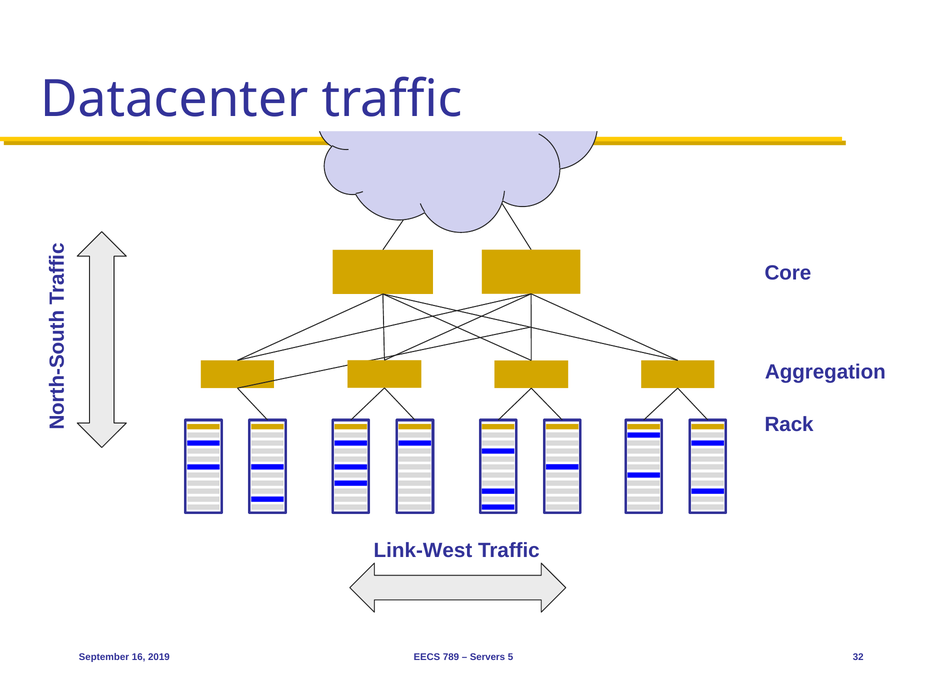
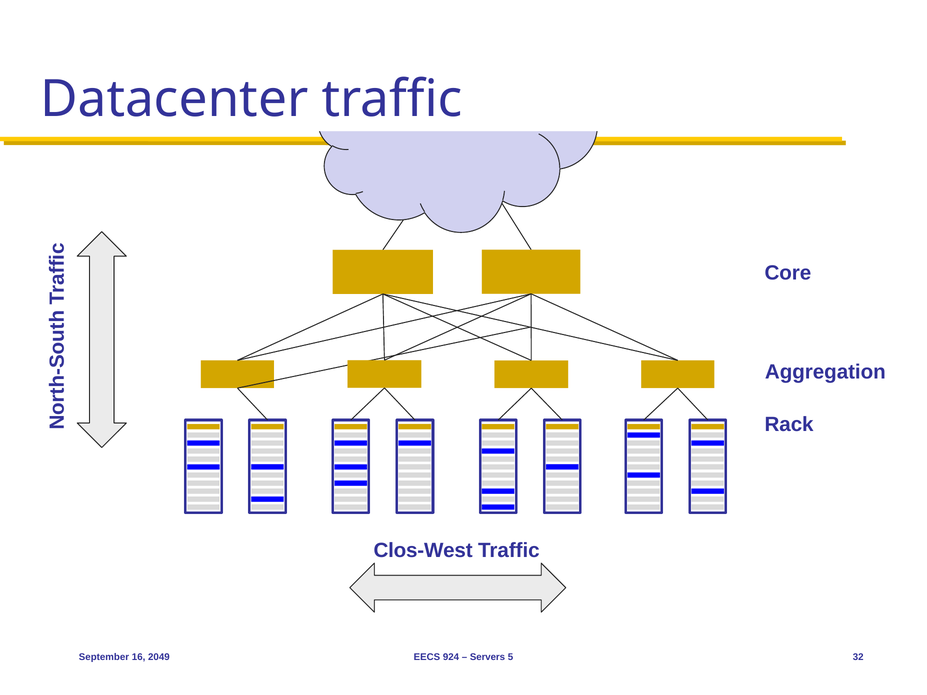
Link-West: Link-West -> Clos-West
2019: 2019 -> 2049
789: 789 -> 924
